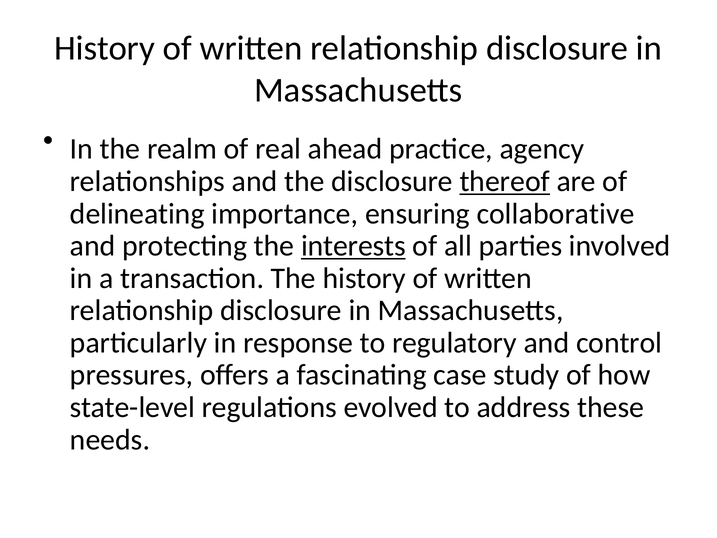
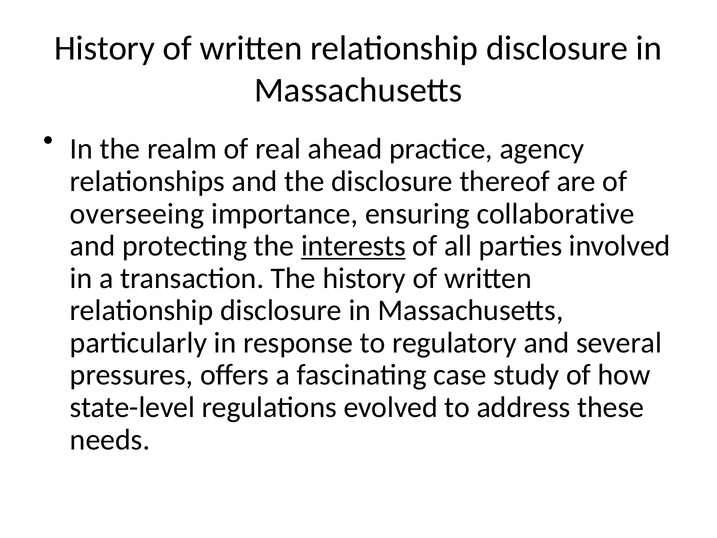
thereof underline: present -> none
delineating: delineating -> overseeing
control: control -> several
